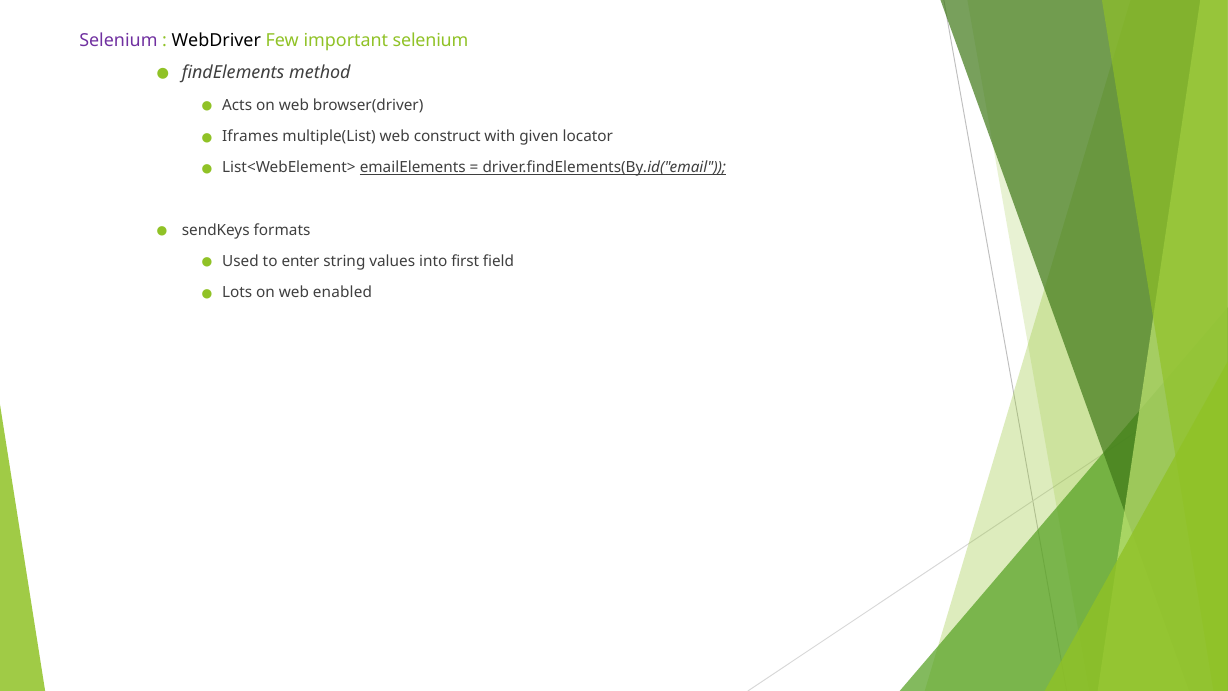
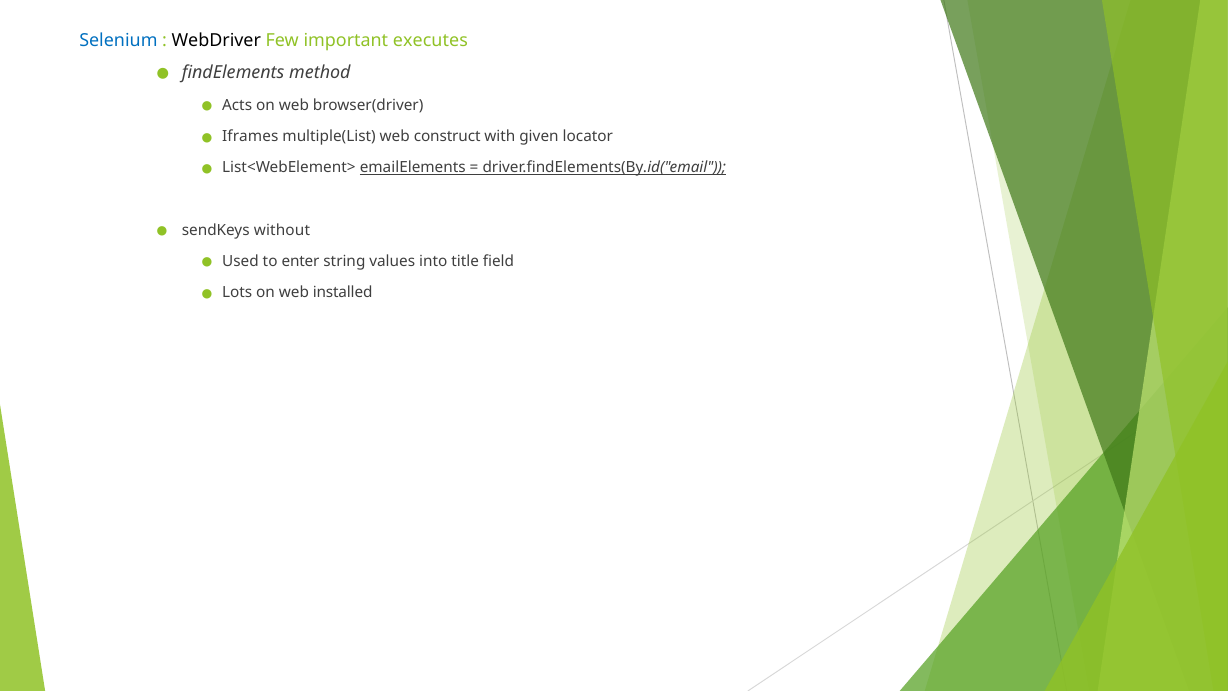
Selenium at (118, 40) colour: purple -> blue
important selenium: selenium -> executes
formats: formats -> without
first: first -> title
enabled: enabled -> installed
